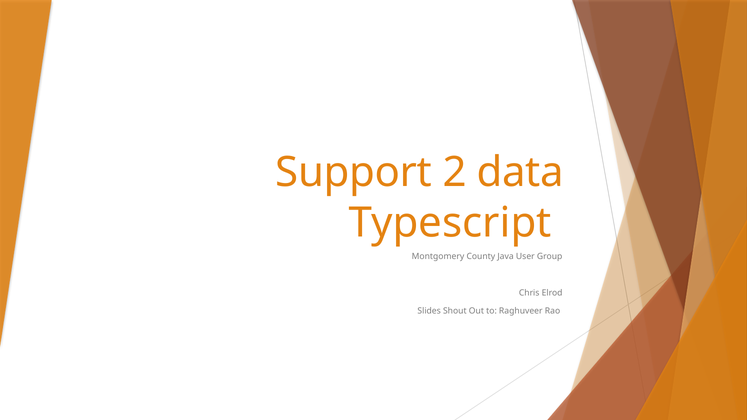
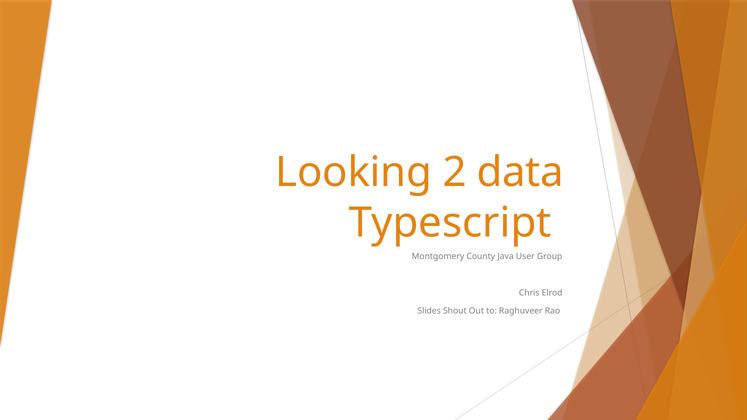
Support: Support -> Looking
